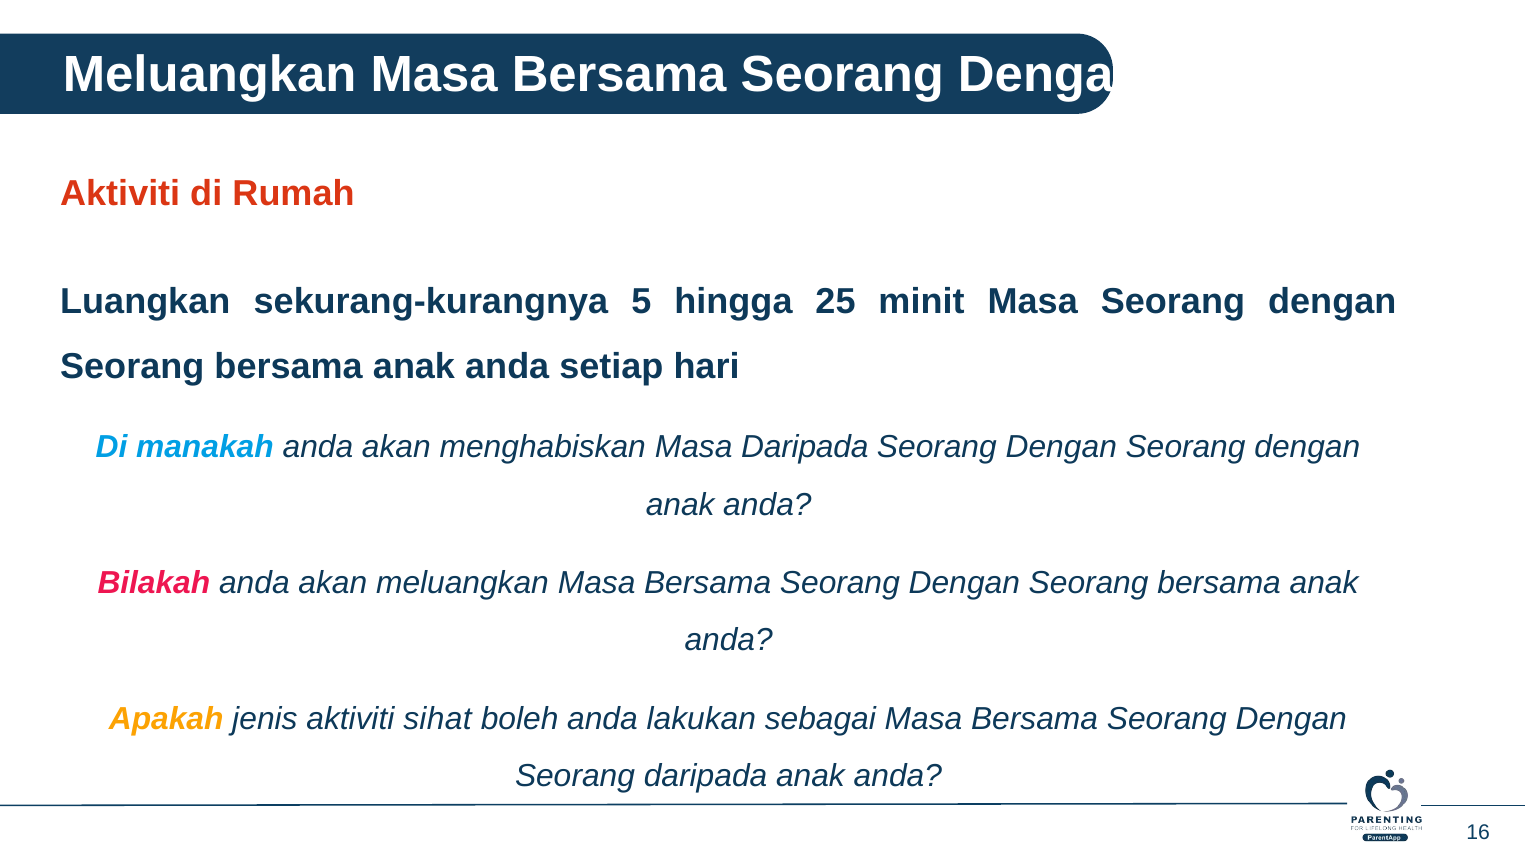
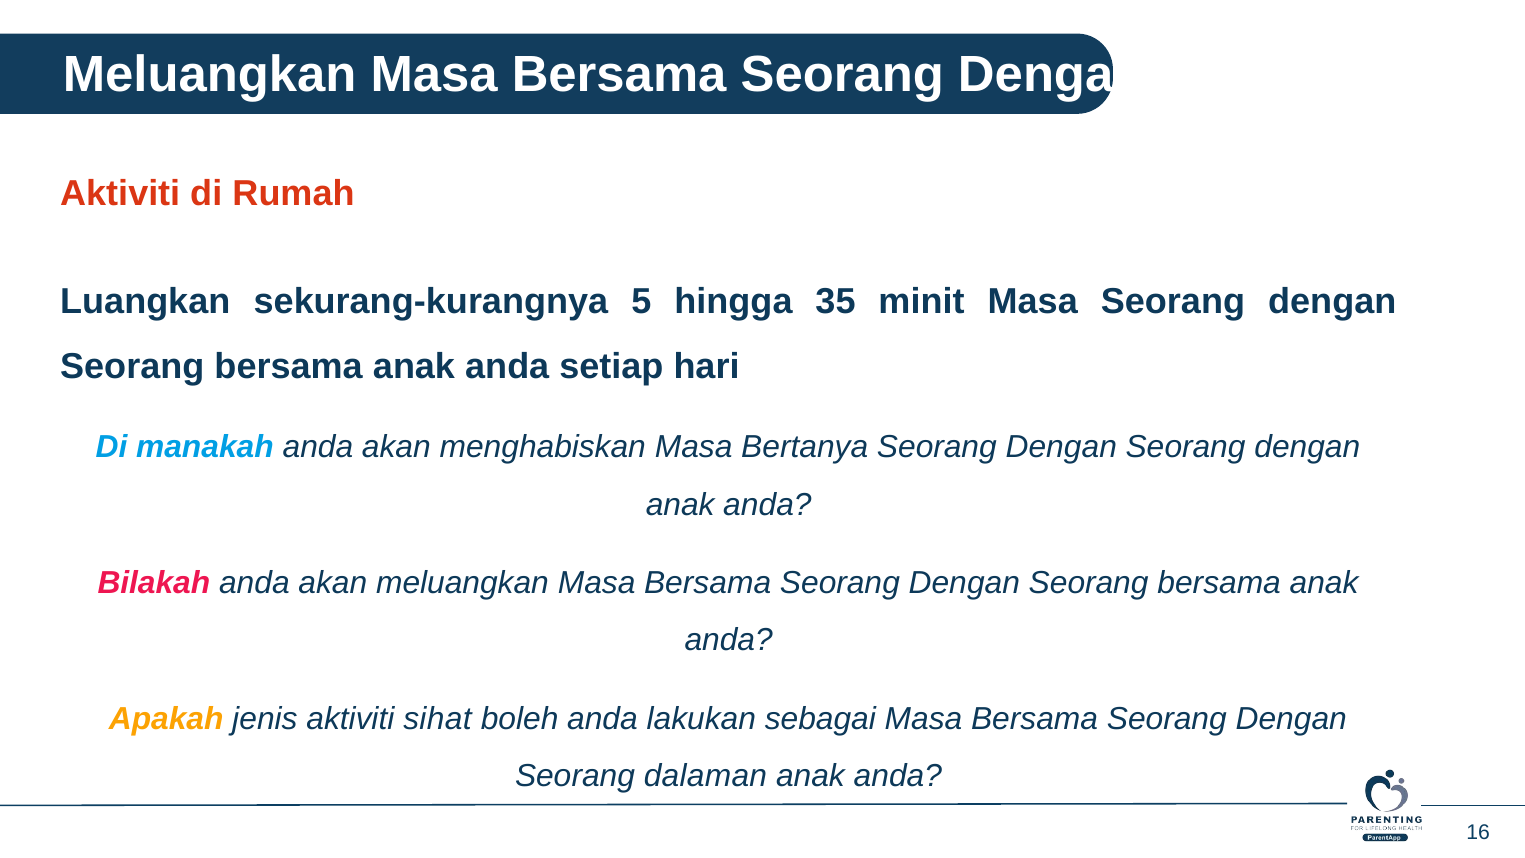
25: 25 -> 35
Masa Daripada: Daripada -> Bertanya
Seorang daripada: daripada -> dalaman
